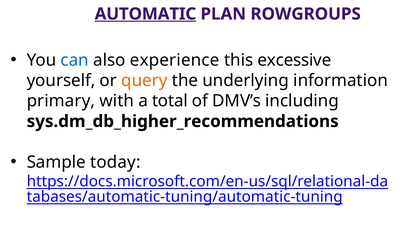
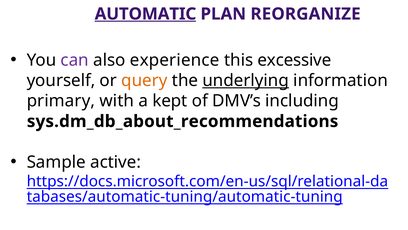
ROWGROUPS: ROWGROUPS -> REORGANIZE
can colour: blue -> purple
underlying underline: none -> present
total: total -> kept
sys.dm_db_higher_recommendations: sys.dm_db_higher_recommendations -> sys.dm_db_about_recommendations
today: today -> active
